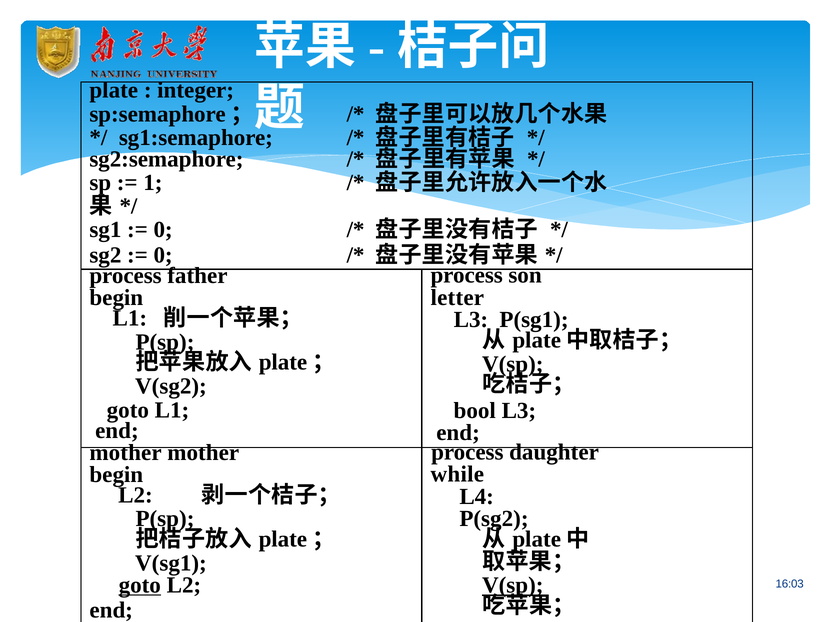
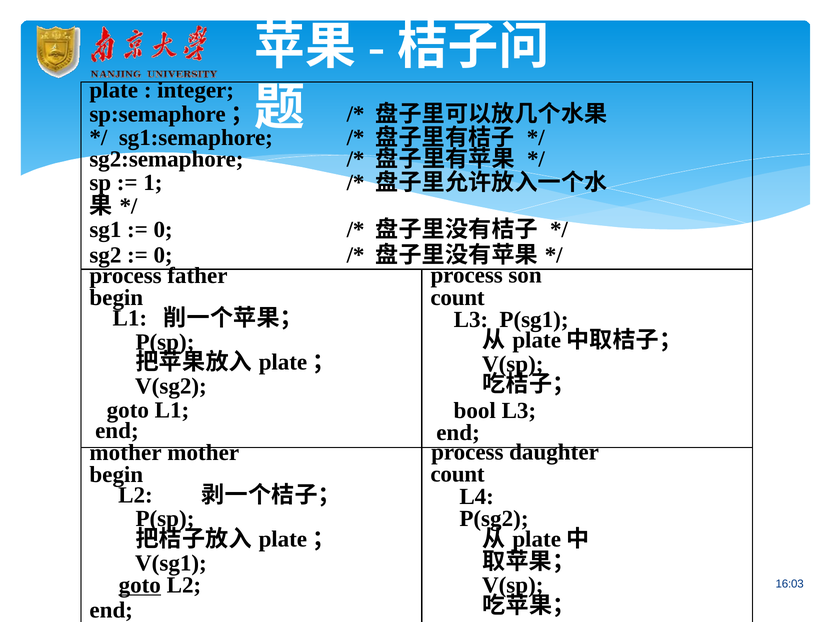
letter at (457, 298): letter -> count
while at (457, 475): while -> count
V(sp at (513, 586) underline: present -> none
